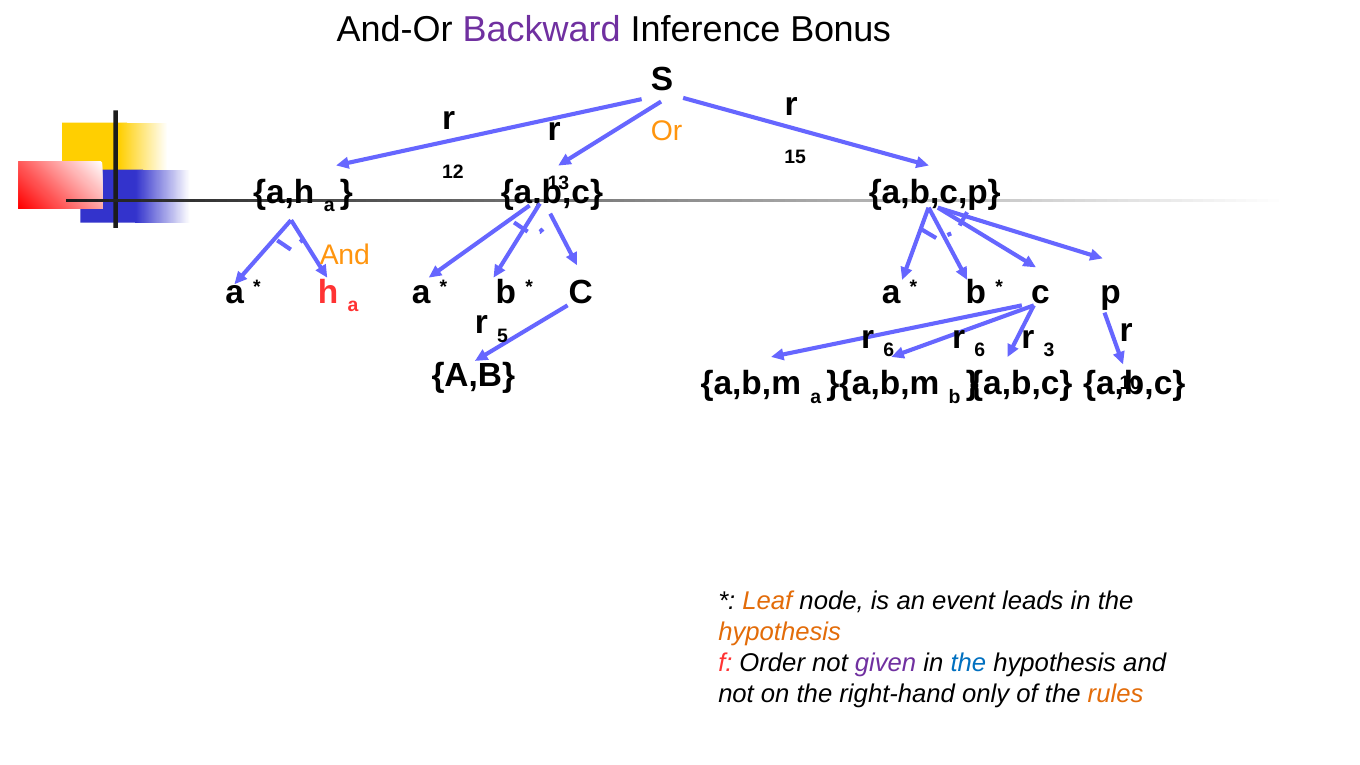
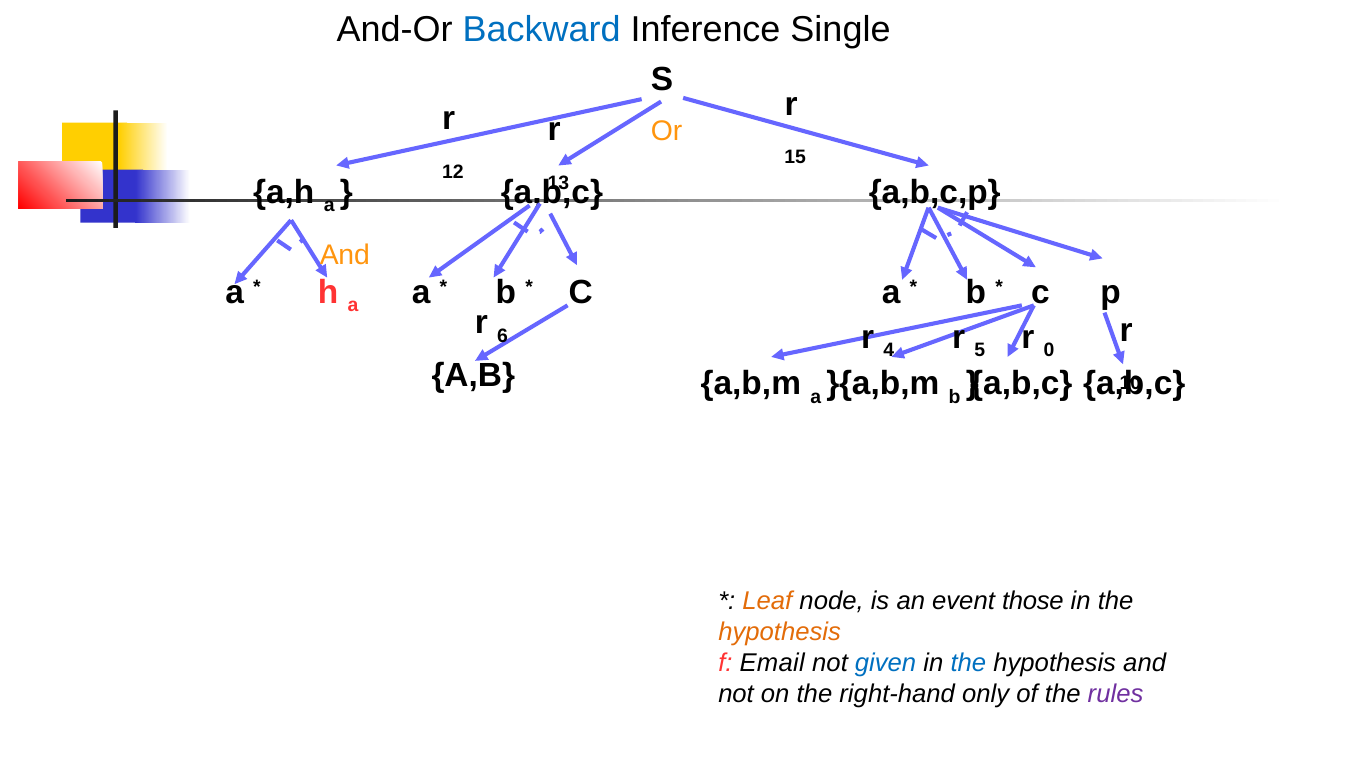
Backward colour: purple -> blue
Bonus: Bonus -> Single
5: 5 -> 6
6 at (889, 351): 6 -> 4
6 at (980, 351): 6 -> 5
3: 3 -> 0
leads: leads -> those
Order: Order -> Email
given colour: purple -> blue
rules colour: orange -> purple
